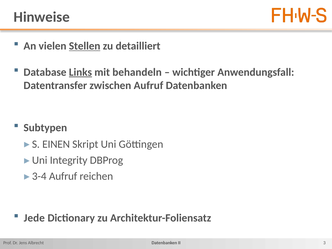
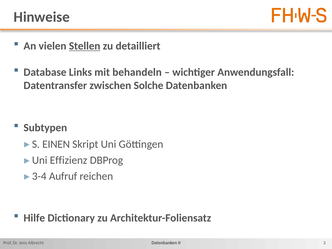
Links underline: present -> none
zwischen Aufruf: Aufruf -> Solche
Integrity: Integrity -> Effizienz
Jede: Jede -> Hilfe
